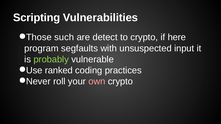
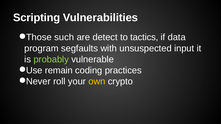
to crypto: crypto -> tactics
here: here -> data
ranked: ranked -> remain
own colour: pink -> yellow
